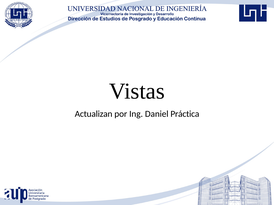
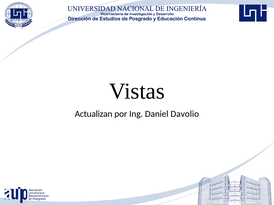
Práctica: Práctica -> Davolio
